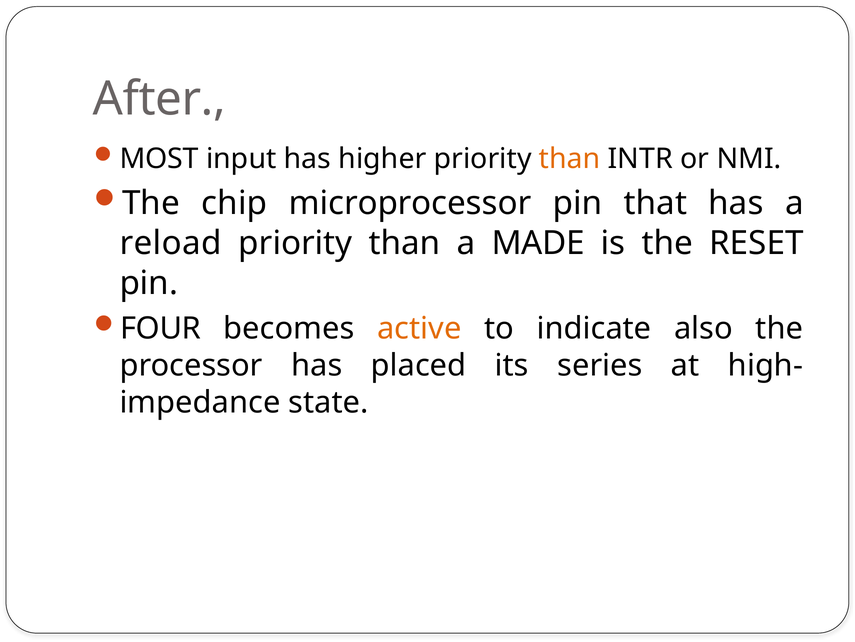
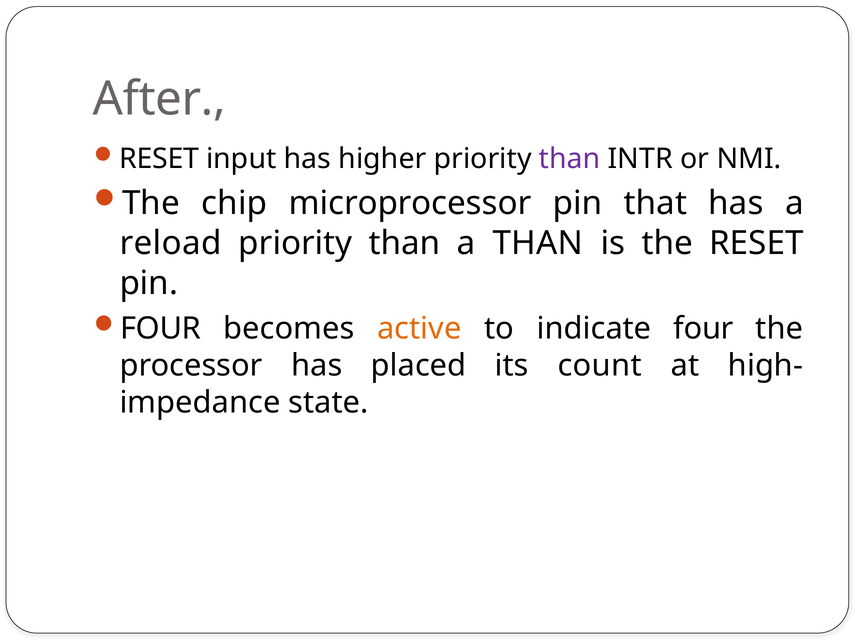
MOST at (159, 159): MOST -> RESET
than at (570, 159) colour: orange -> purple
a MADE: MADE -> THAN
indicate also: also -> four
series: series -> count
